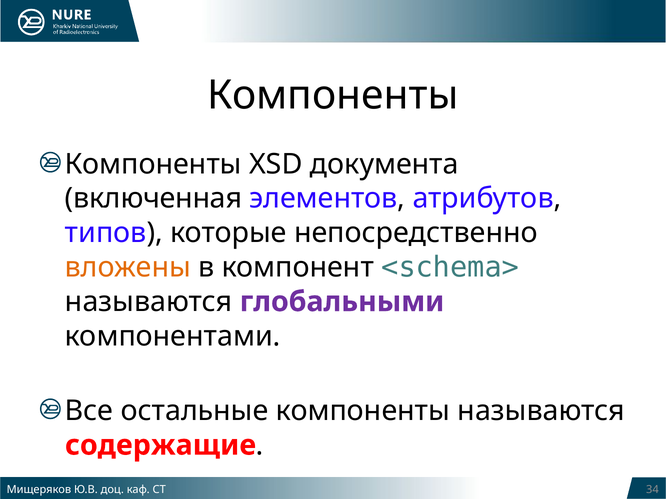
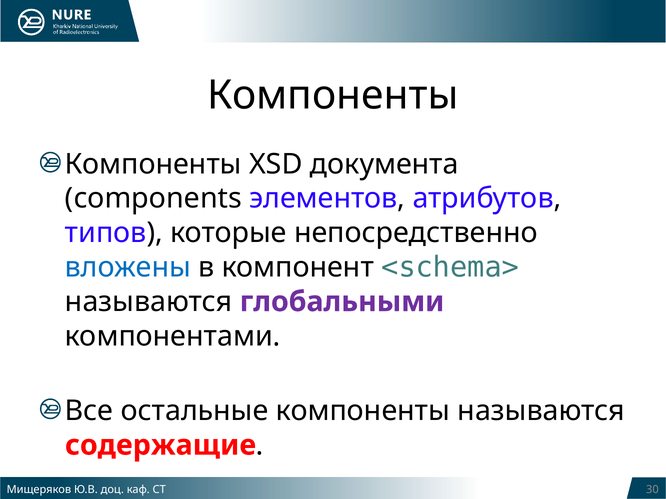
включенная: включенная -> components
вложены colour: orange -> blue
34: 34 -> 30
